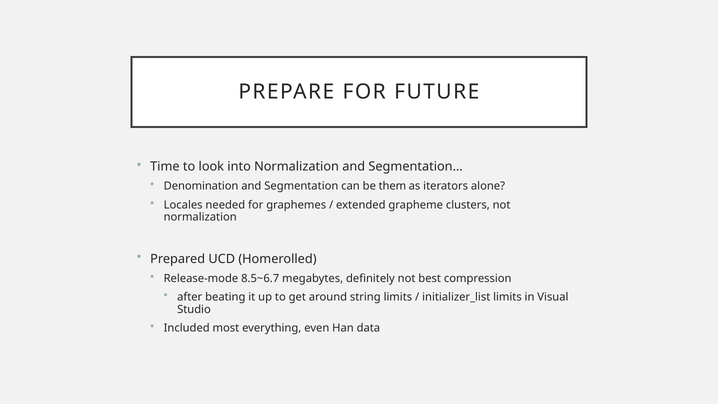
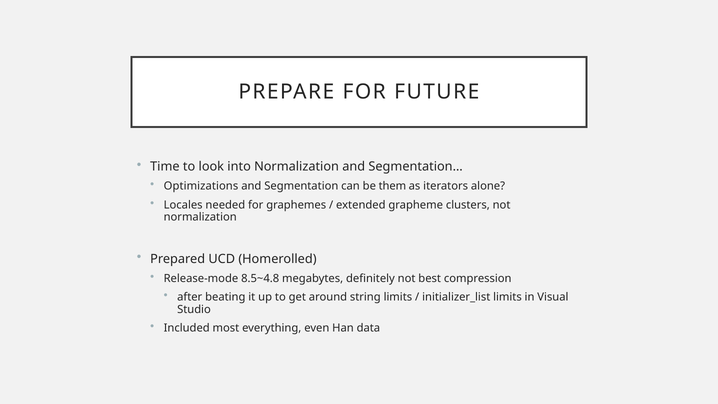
Denomination: Denomination -> Optimizations
8.5~6.7: 8.5~6.7 -> 8.5~4.8
